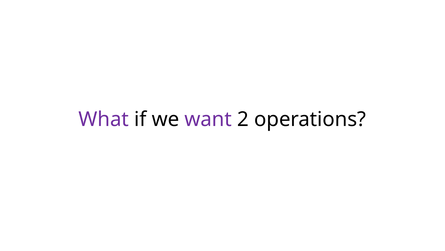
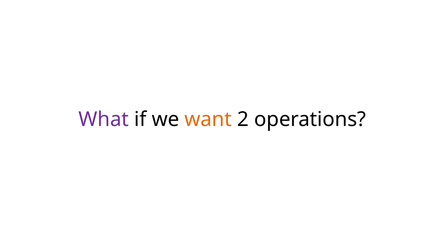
want colour: purple -> orange
